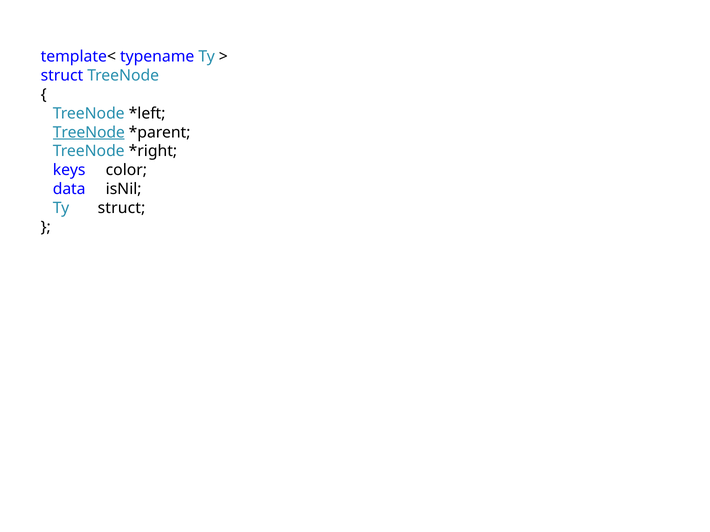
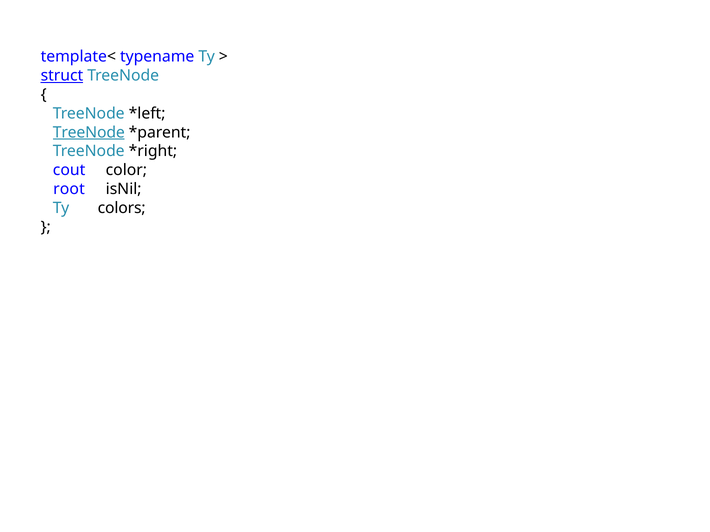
struct at (62, 76) underline: none -> present
keys: keys -> cout
data: data -> root
Ty struct: struct -> colors
